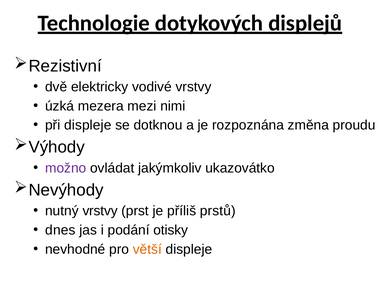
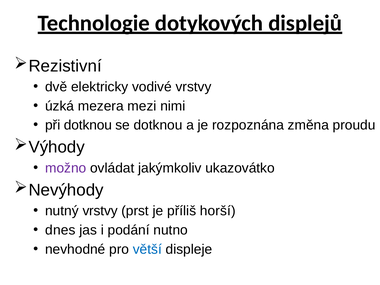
při displeje: displeje -> dotknou
prstů: prstů -> horší
otisky: otisky -> nutno
větší colour: orange -> blue
